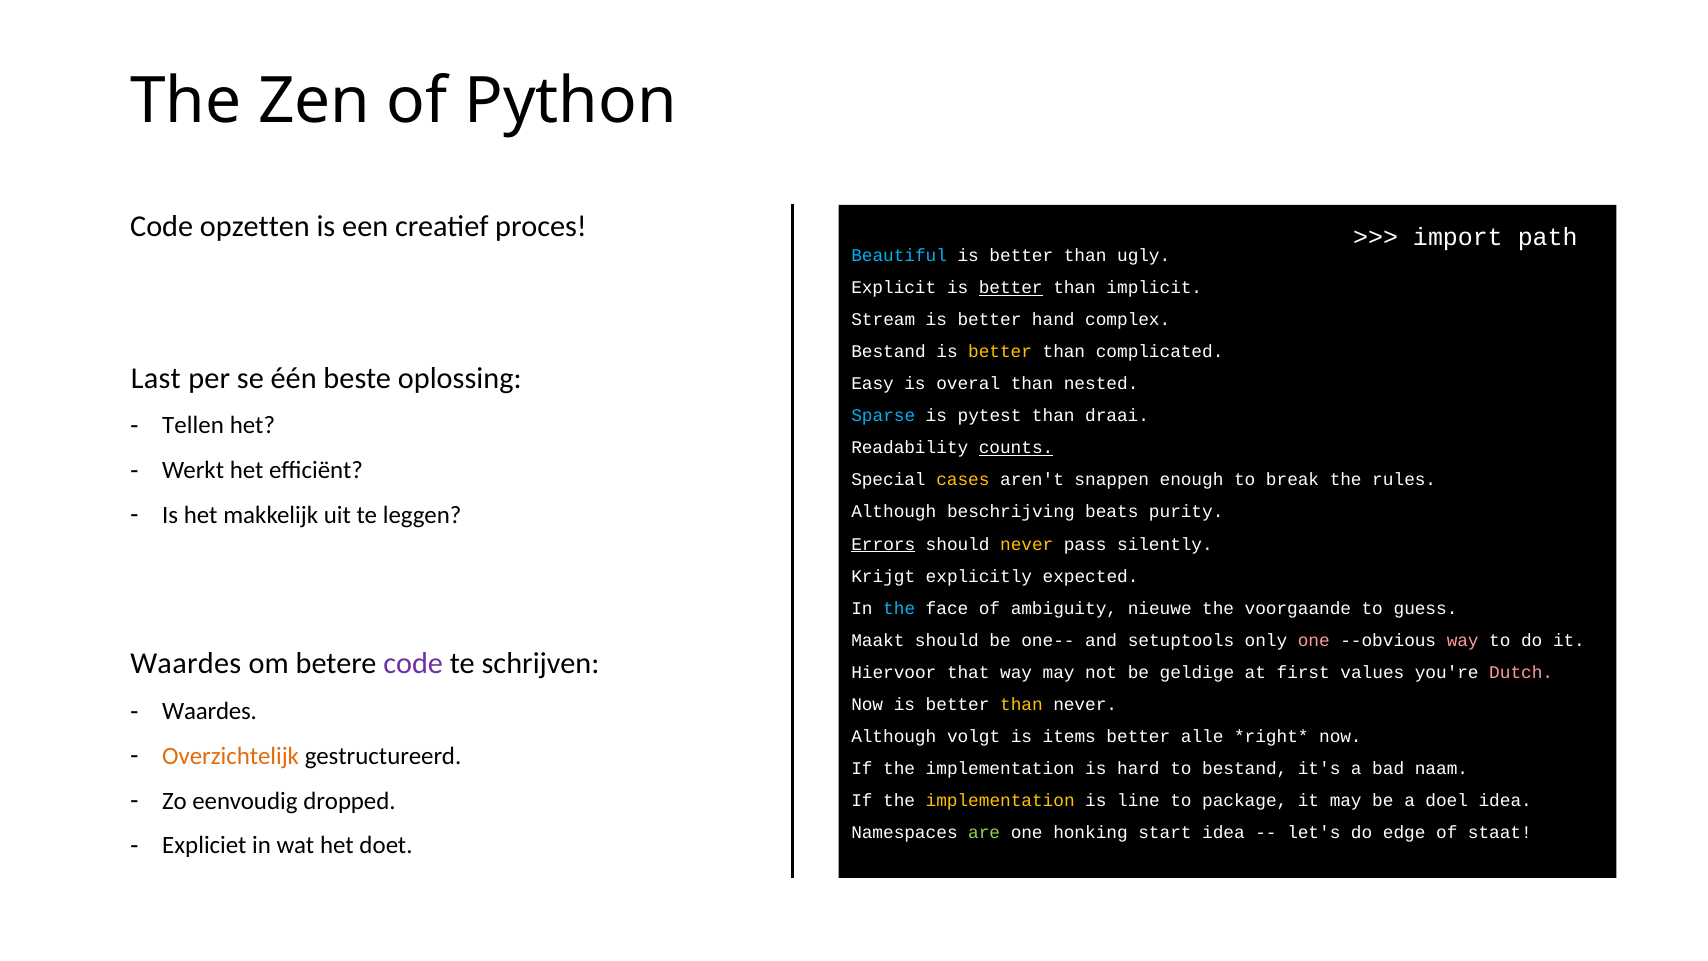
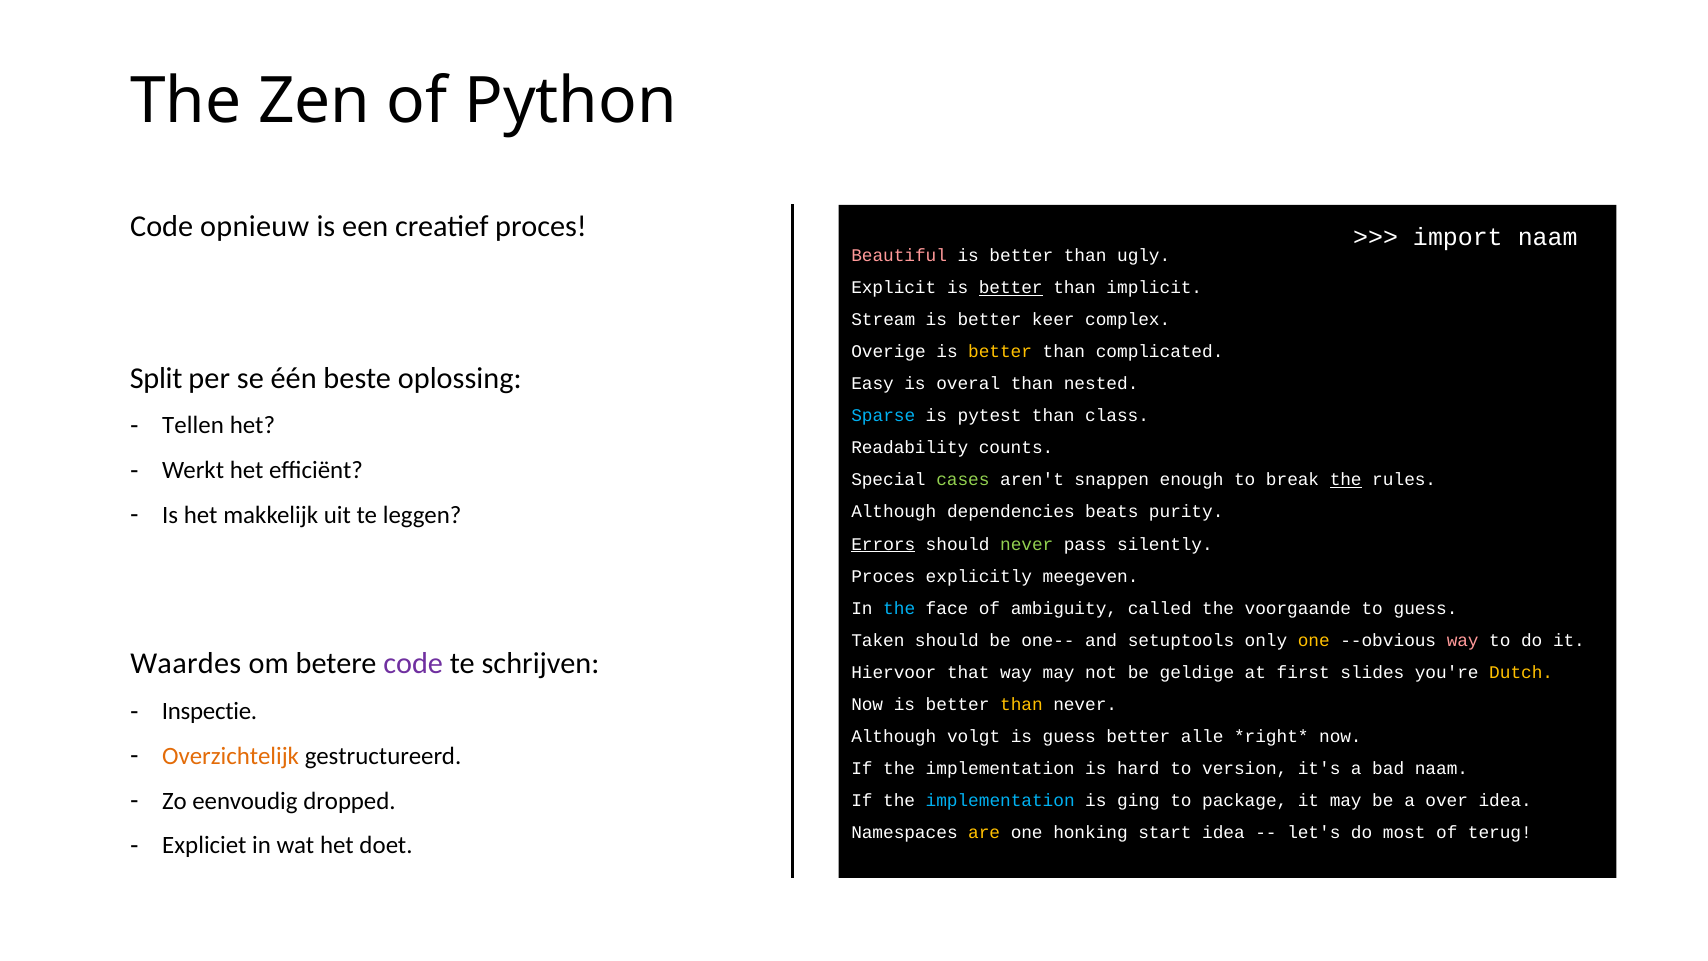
opzetten: opzetten -> opnieuw
import path: path -> naam
Beautiful colour: light blue -> pink
hand: hand -> keer
Bestand at (889, 352): Bestand -> Overige
Last: Last -> Split
draai: draai -> class
counts underline: present -> none
cases colour: yellow -> light green
the at (1346, 480) underline: none -> present
beschrijving: beschrijving -> dependencies
never at (1027, 544) colour: yellow -> light green
Krijgt at (883, 576): Krijgt -> Proces
expected: expected -> meegeven
nieuwe: nieuwe -> called
Maakt: Maakt -> Taken
one at (1314, 640) colour: pink -> yellow
values: values -> slides
Dutch colour: pink -> yellow
Waardes at (210, 711): Waardes -> Inspectie
is items: items -> guess
to bestand: bestand -> version
implementation at (1000, 801) colour: yellow -> light blue
line: line -> ging
doel: doel -> over
are colour: light green -> yellow
edge: edge -> most
staat: staat -> terug
